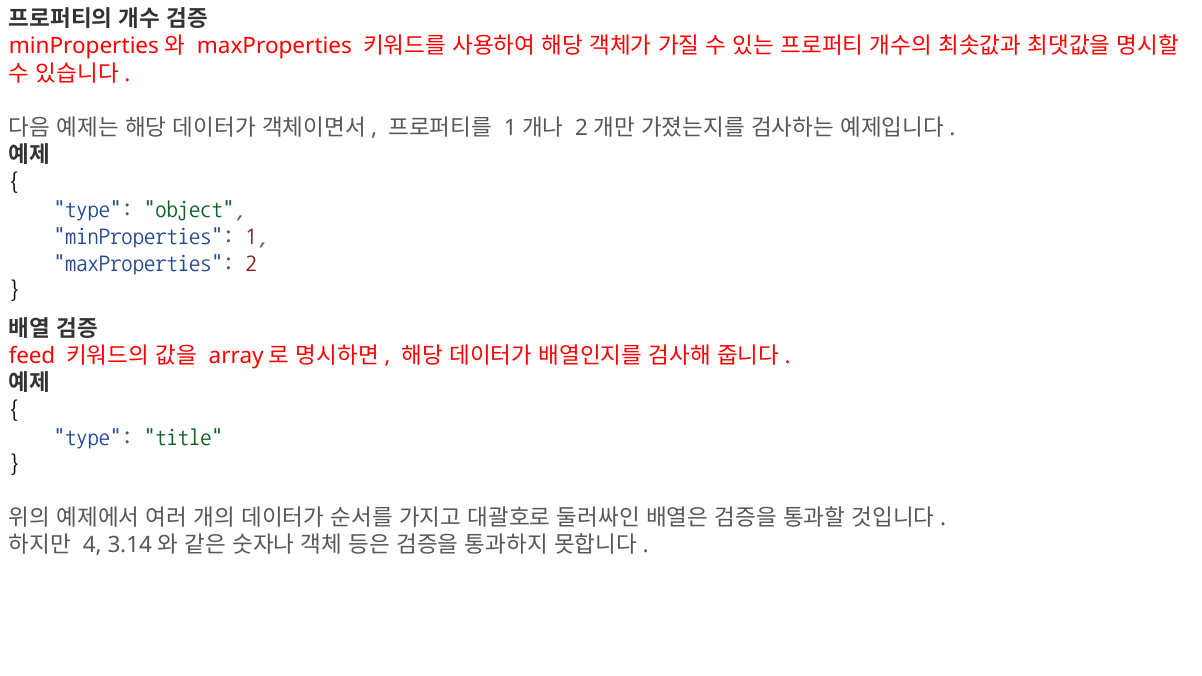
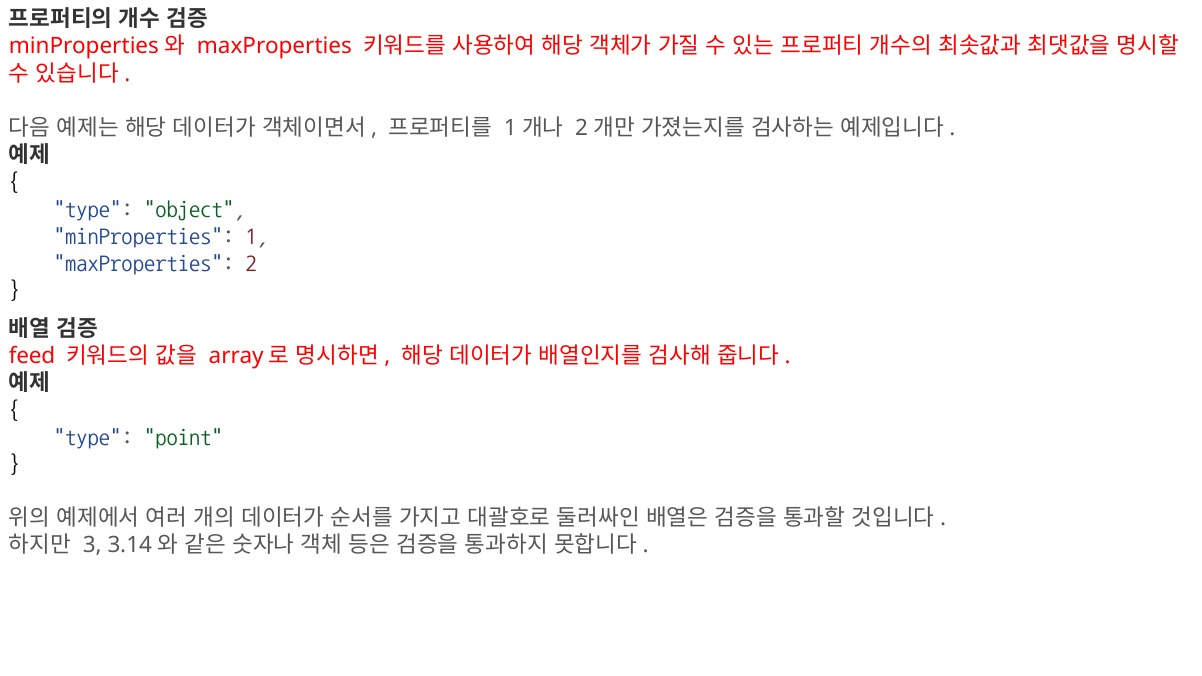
title: title -> point
4: 4 -> 3
